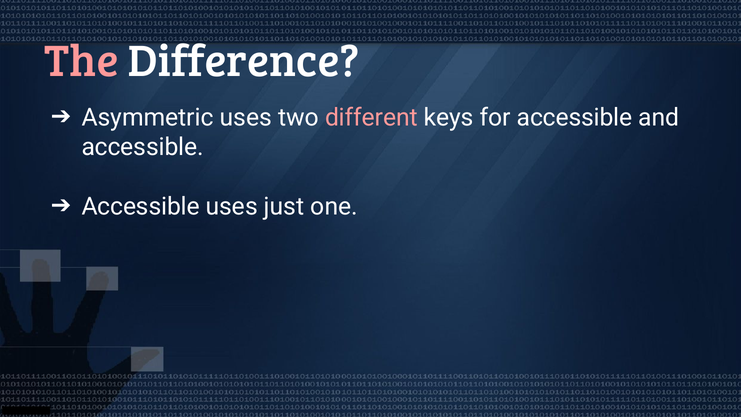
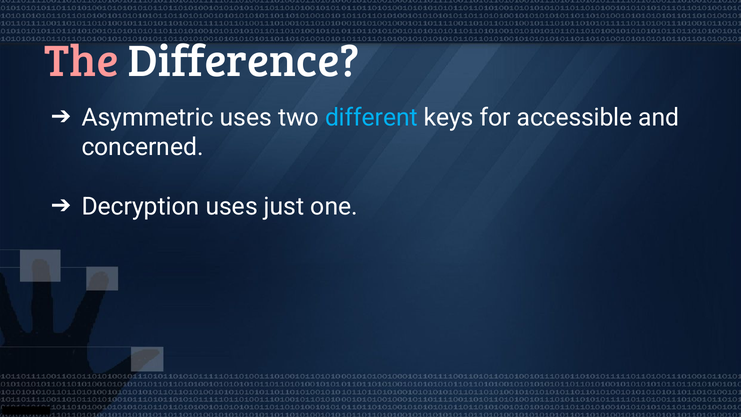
different colour: pink -> light blue
accessible at (143, 147): accessible -> concerned
Accessible at (141, 206): Accessible -> Decryption
